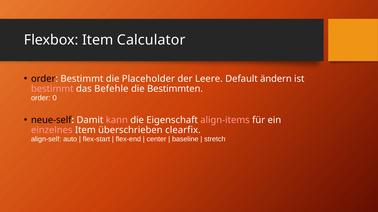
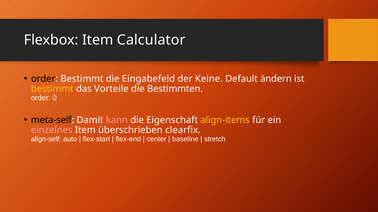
Placeholder: Placeholder -> Eingabefeld
Leere: Leere -> Keine
bestimmt at (52, 89) colour: pink -> yellow
Befehle: Befehle -> Vorteile
neue-self: neue-self -> meta-self
align-items colour: pink -> yellow
